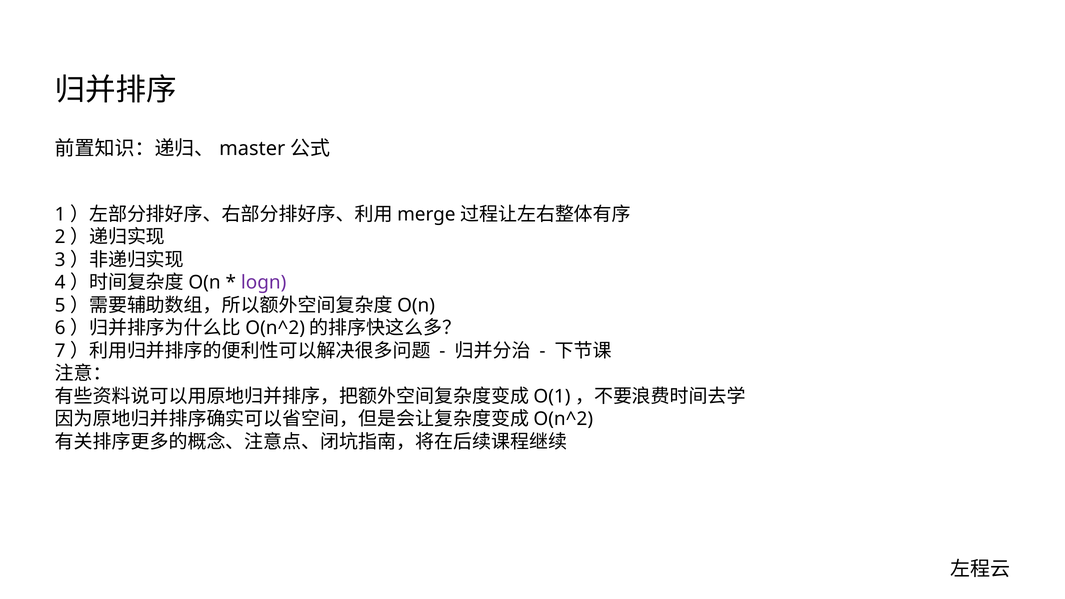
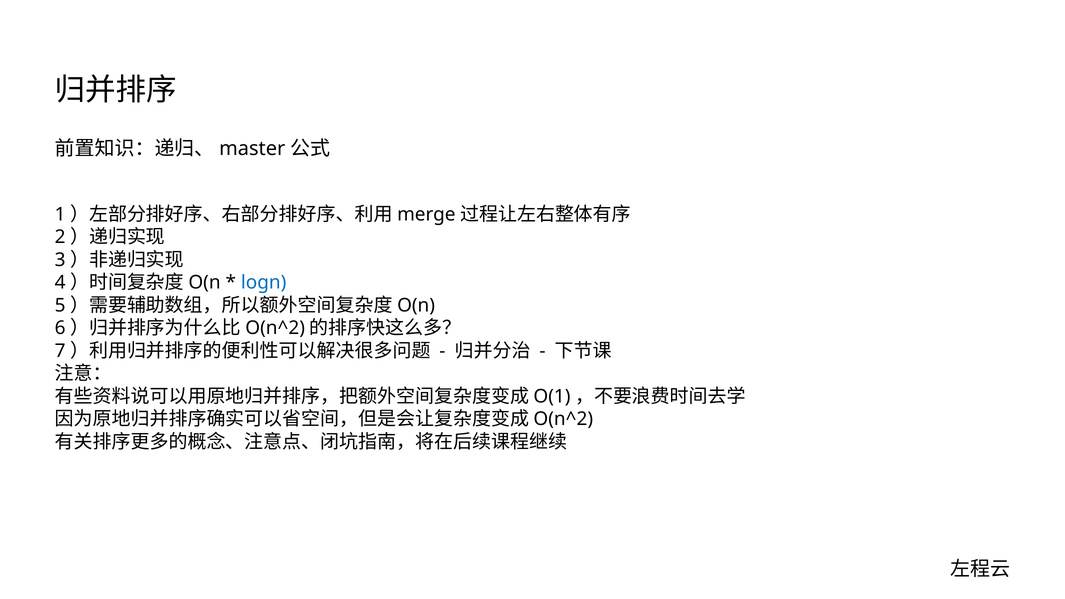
logn colour: purple -> blue
